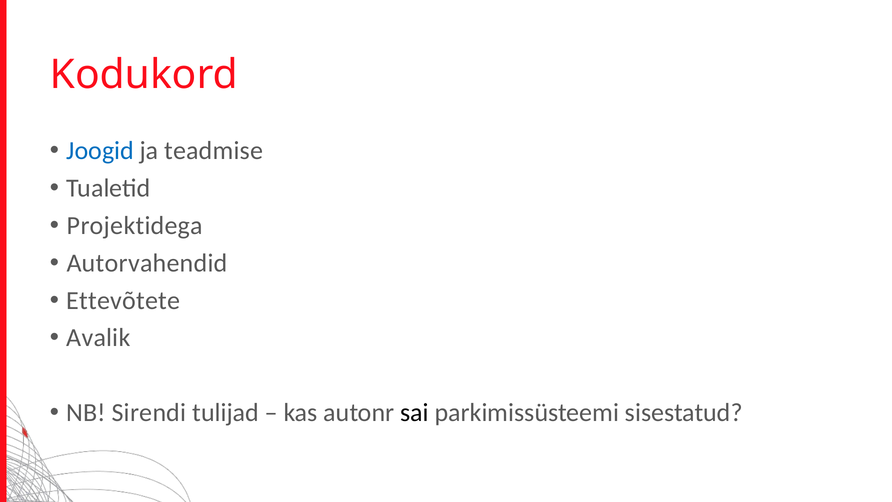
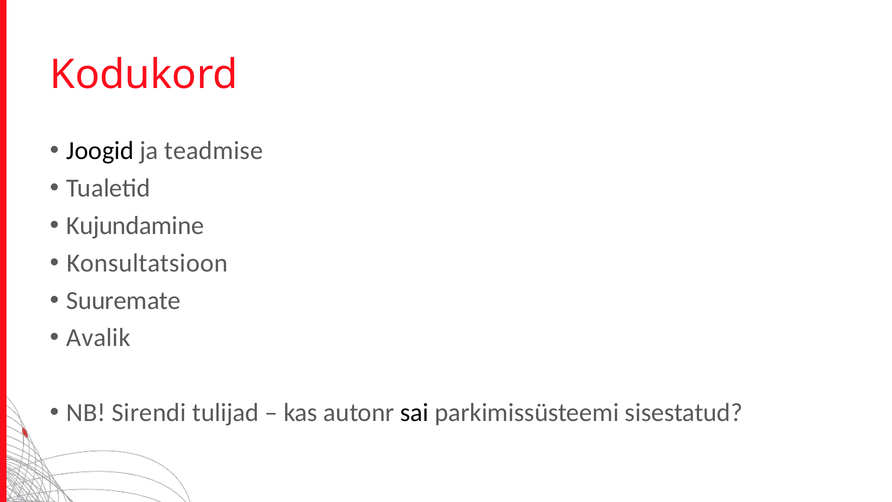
Joogid colour: blue -> black
Projektidega: Projektidega -> Kujundamine
Autorvahendid: Autorvahendid -> Konsultatsioon
Ettevõtete: Ettevõtete -> Suuremate
